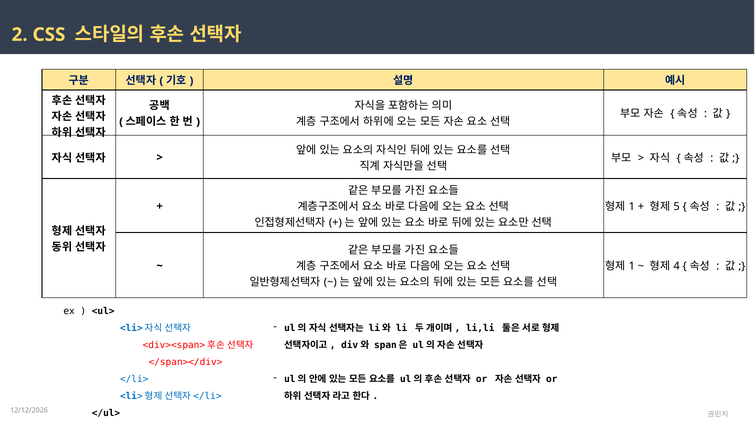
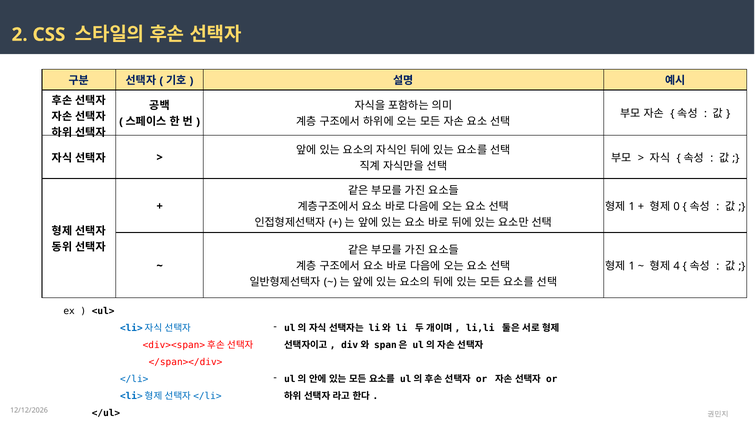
5: 5 -> 0
